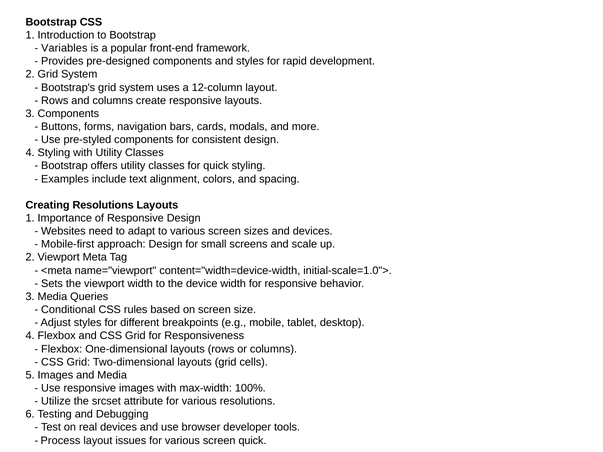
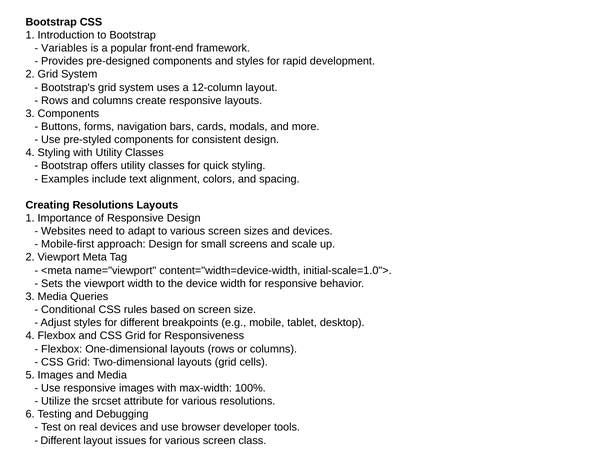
Process at (60, 441): Process -> Different
screen quick: quick -> class
